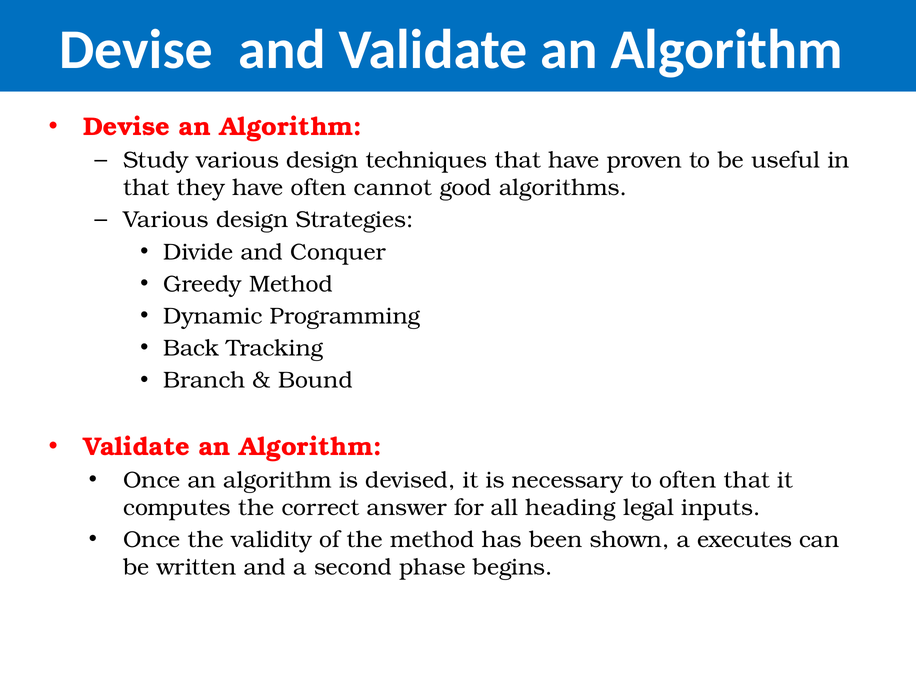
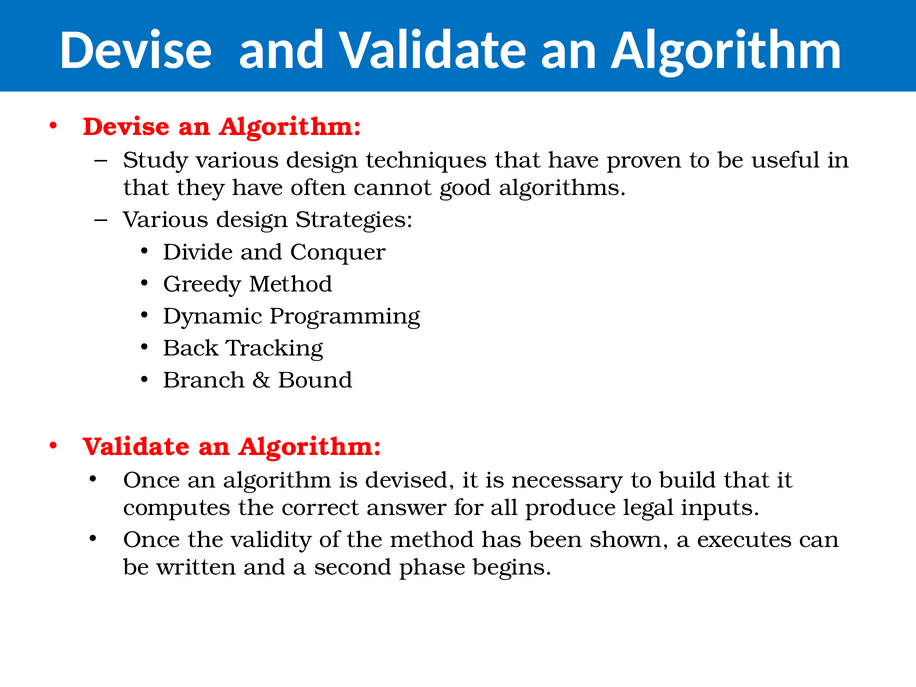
to often: often -> build
heading: heading -> produce
